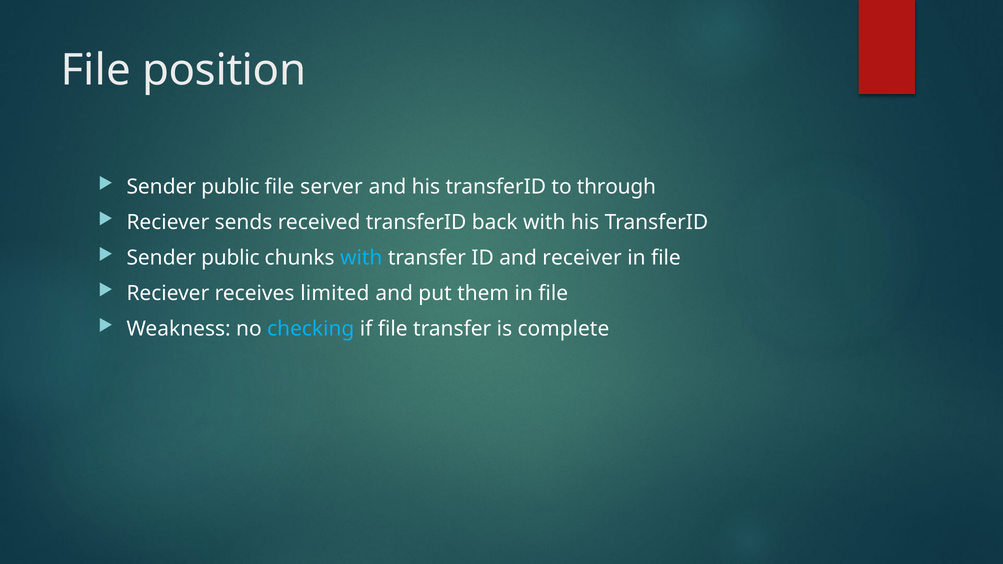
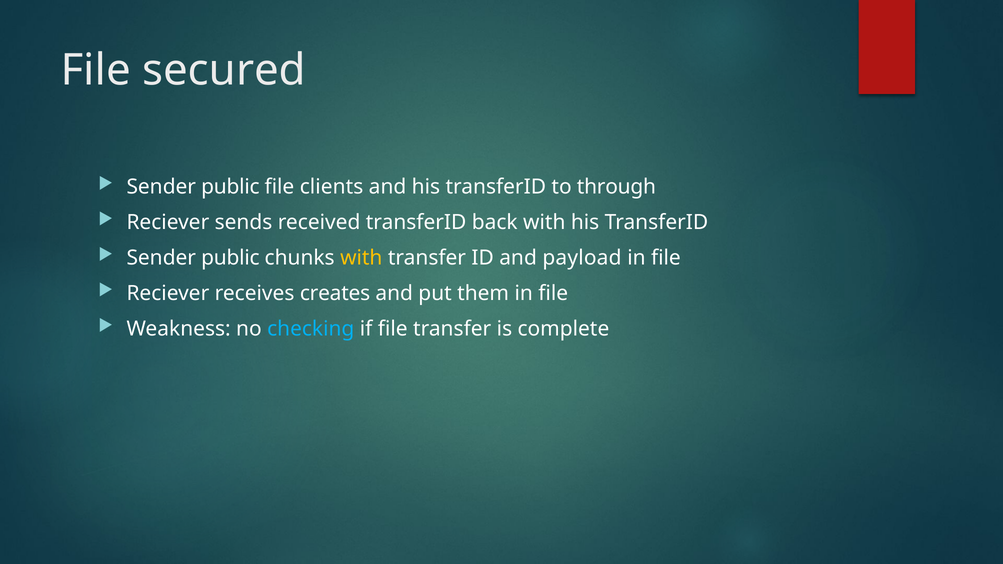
position: position -> secured
server: server -> clients
with at (361, 258) colour: light blue -> yellow
receiver: receiver -> payload
limited: limited -> creates
